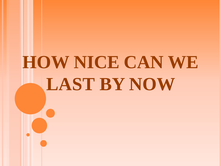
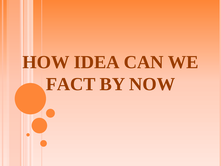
NICE: NICE -> IDEA
LAST: LAST -> FACT
